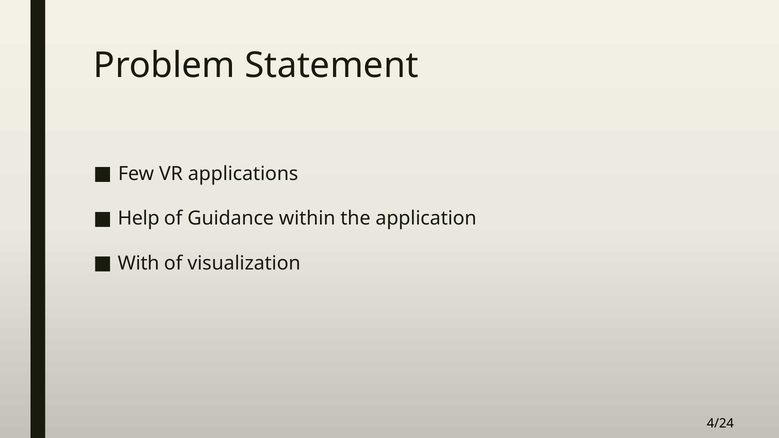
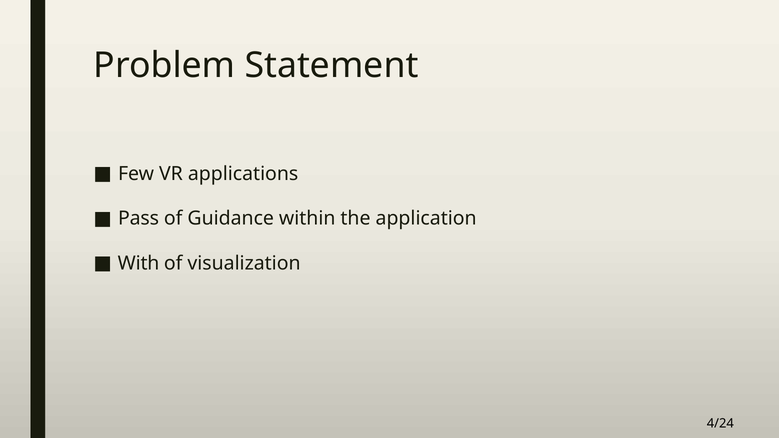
Help: Help -> Pass
